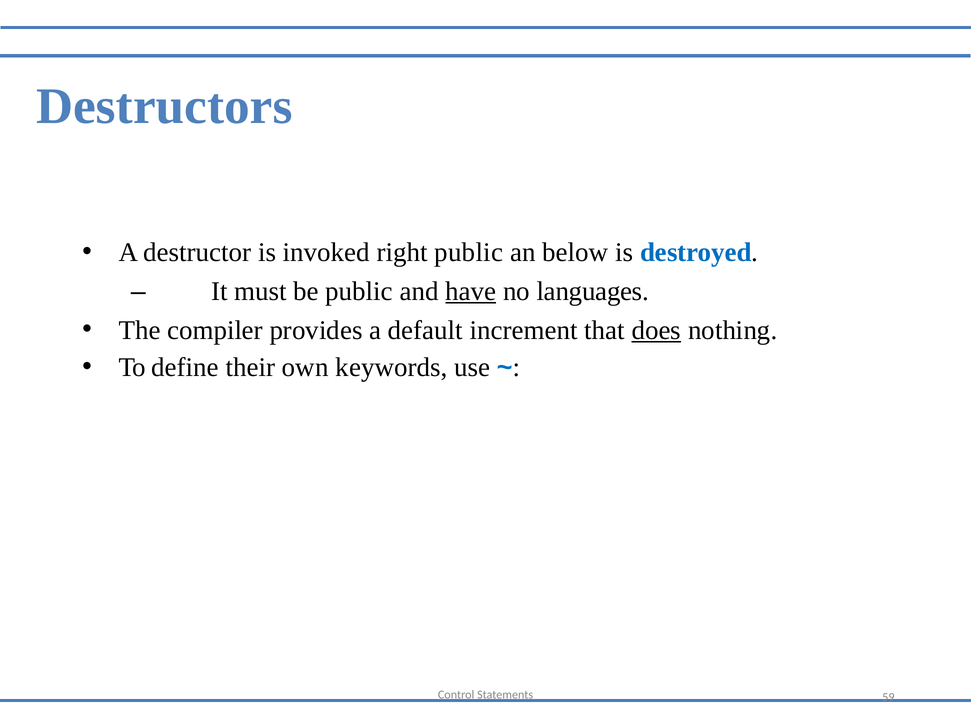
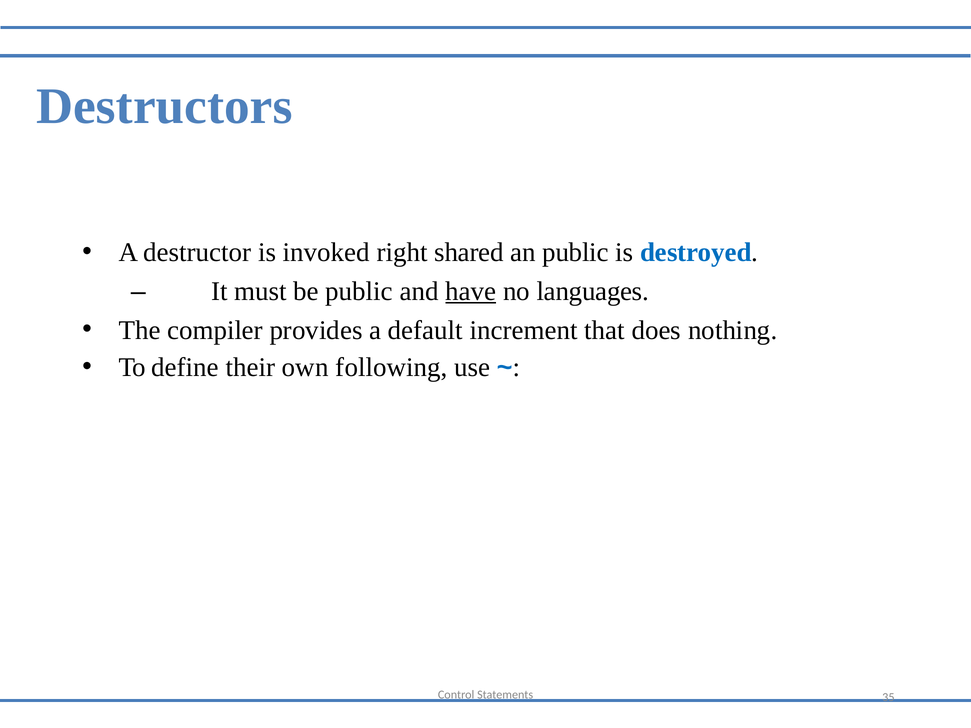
right public: public -> shared
an below: below -> public
does underline: present -> none
keywords: keywords -> following
59: 59 -> 35
